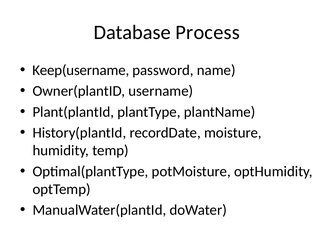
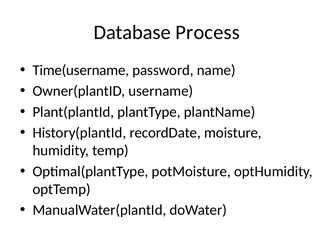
Keep(username: Keep(username -> Time(username
